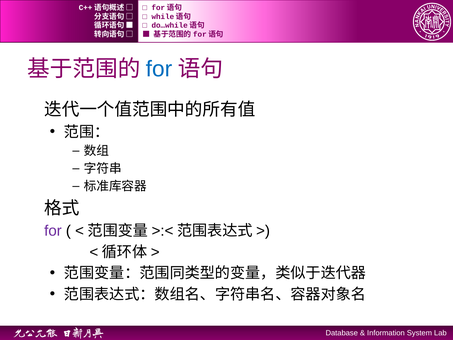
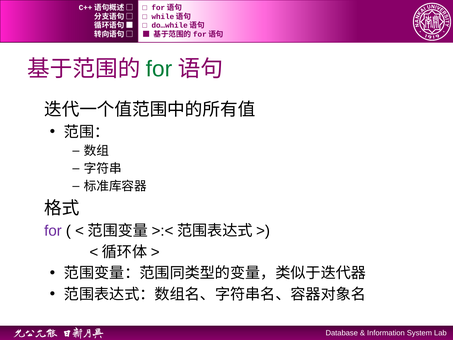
for at (159, 69) colour: blue -> green
